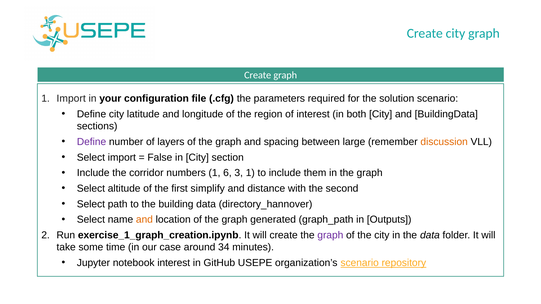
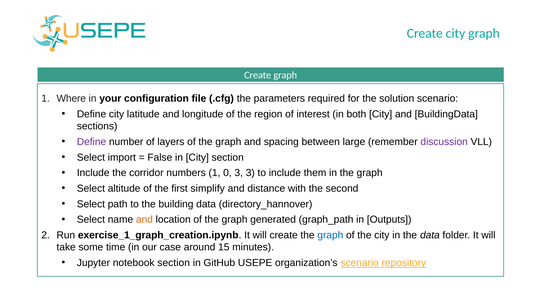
1 Import: Import -> Where
discussion colour: orange -> purple
6: 6 -> 0
3 1: 1 -> 3
graph at (330, 235) colour: purple -> blue
34: 34 -> 15
notebook interest: interest -> section
